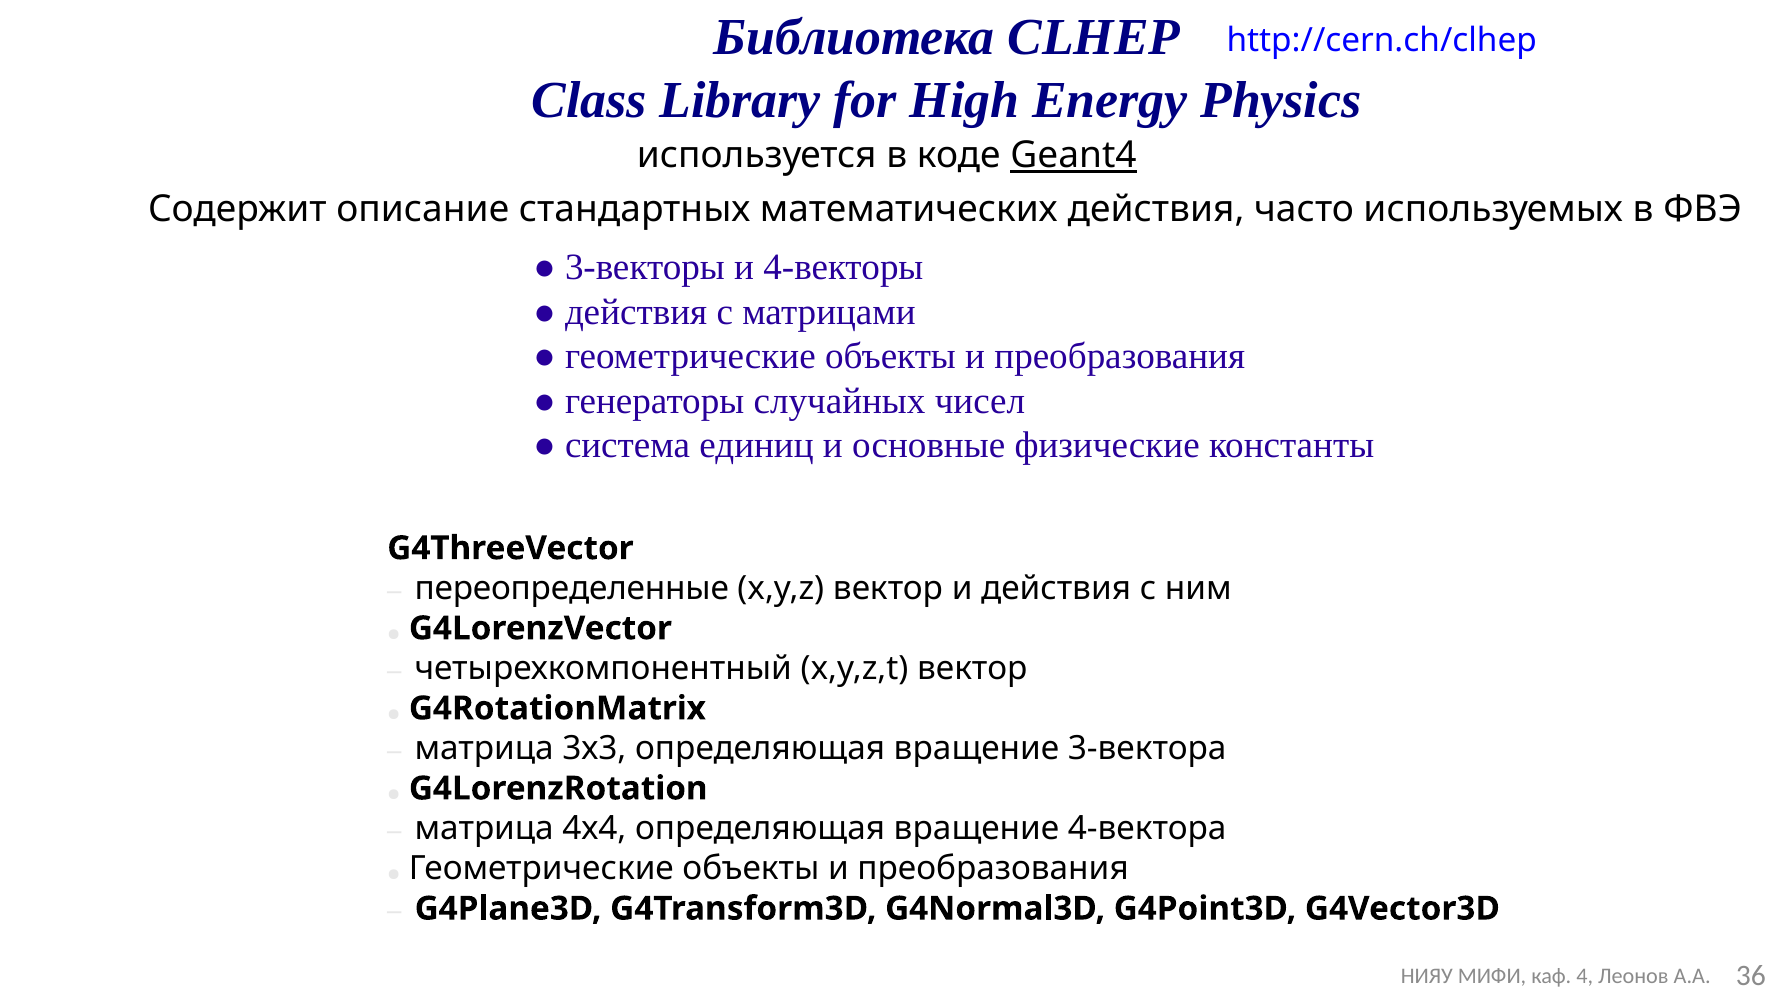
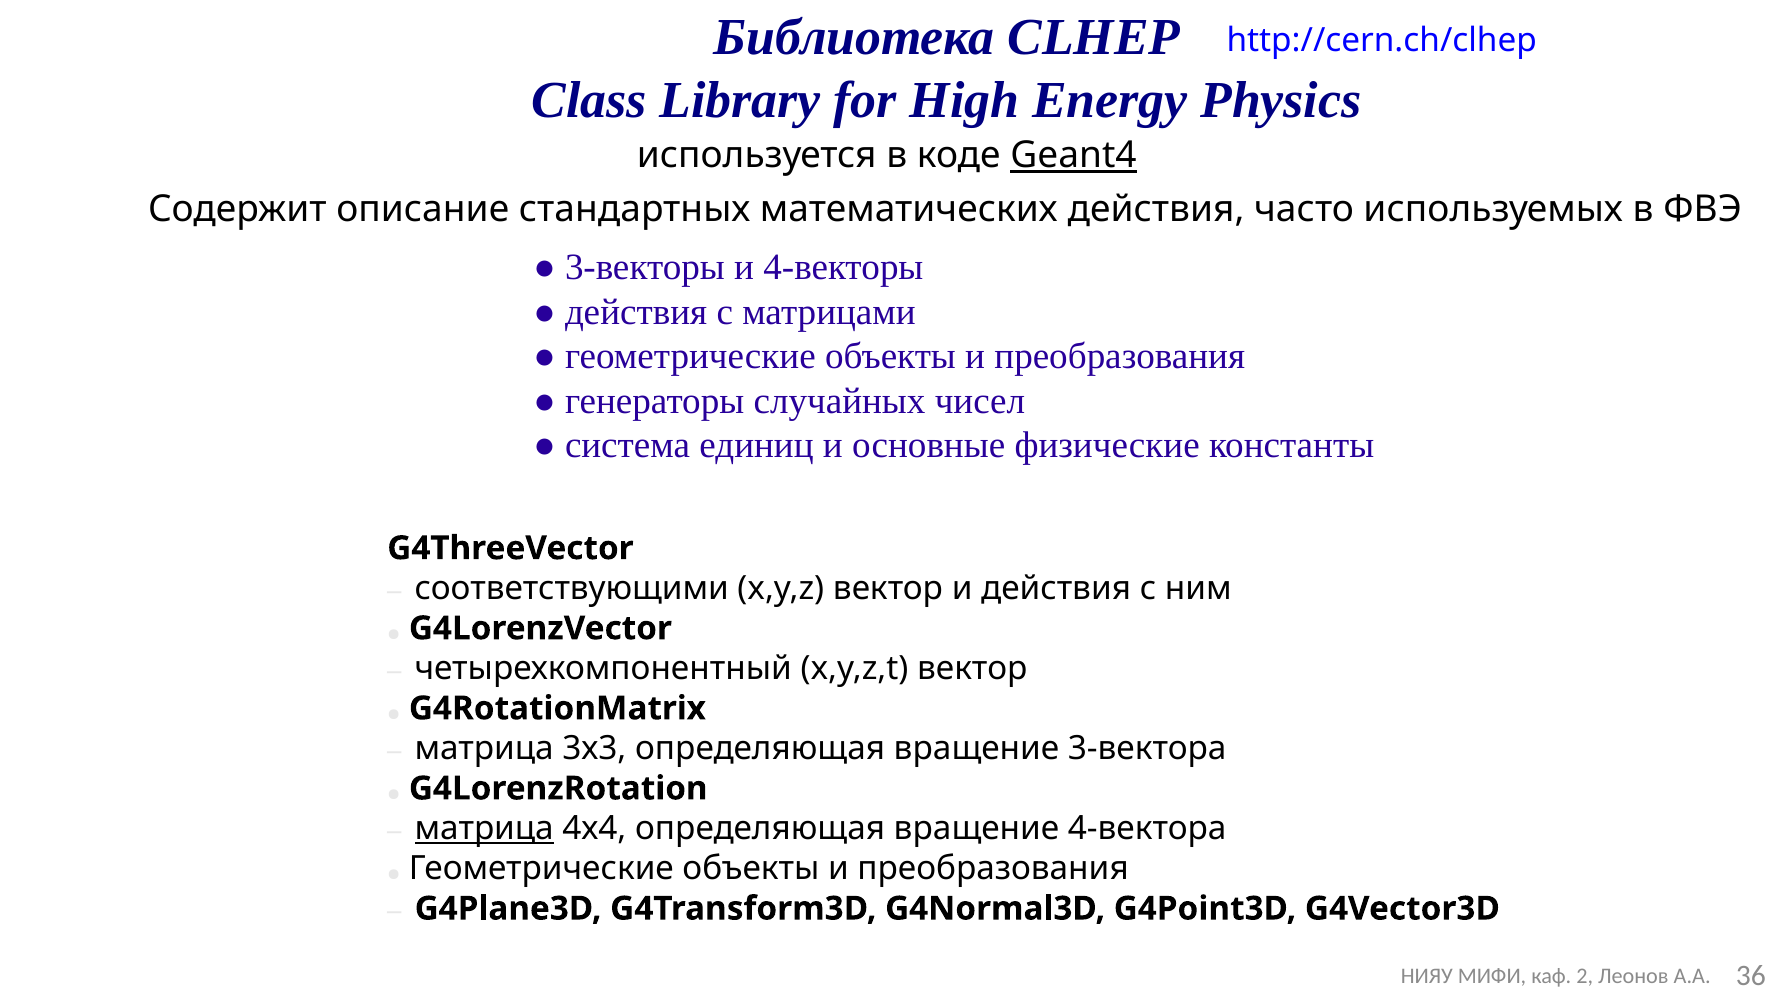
переопределенные: переопределенные -> соответствующими
матрица at (484, 828) underline: none -> present
4: 4 -> 2
